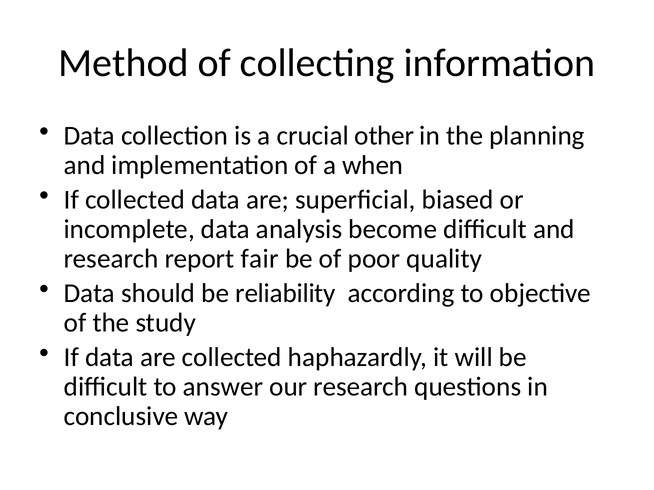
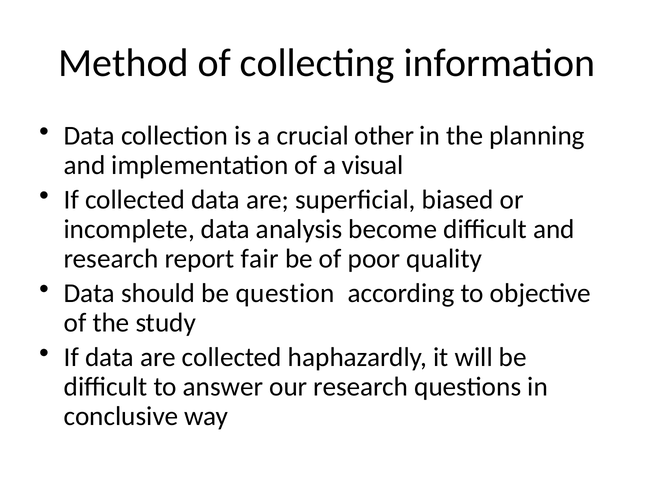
when: when -> visual
reliability: reliability -> question
